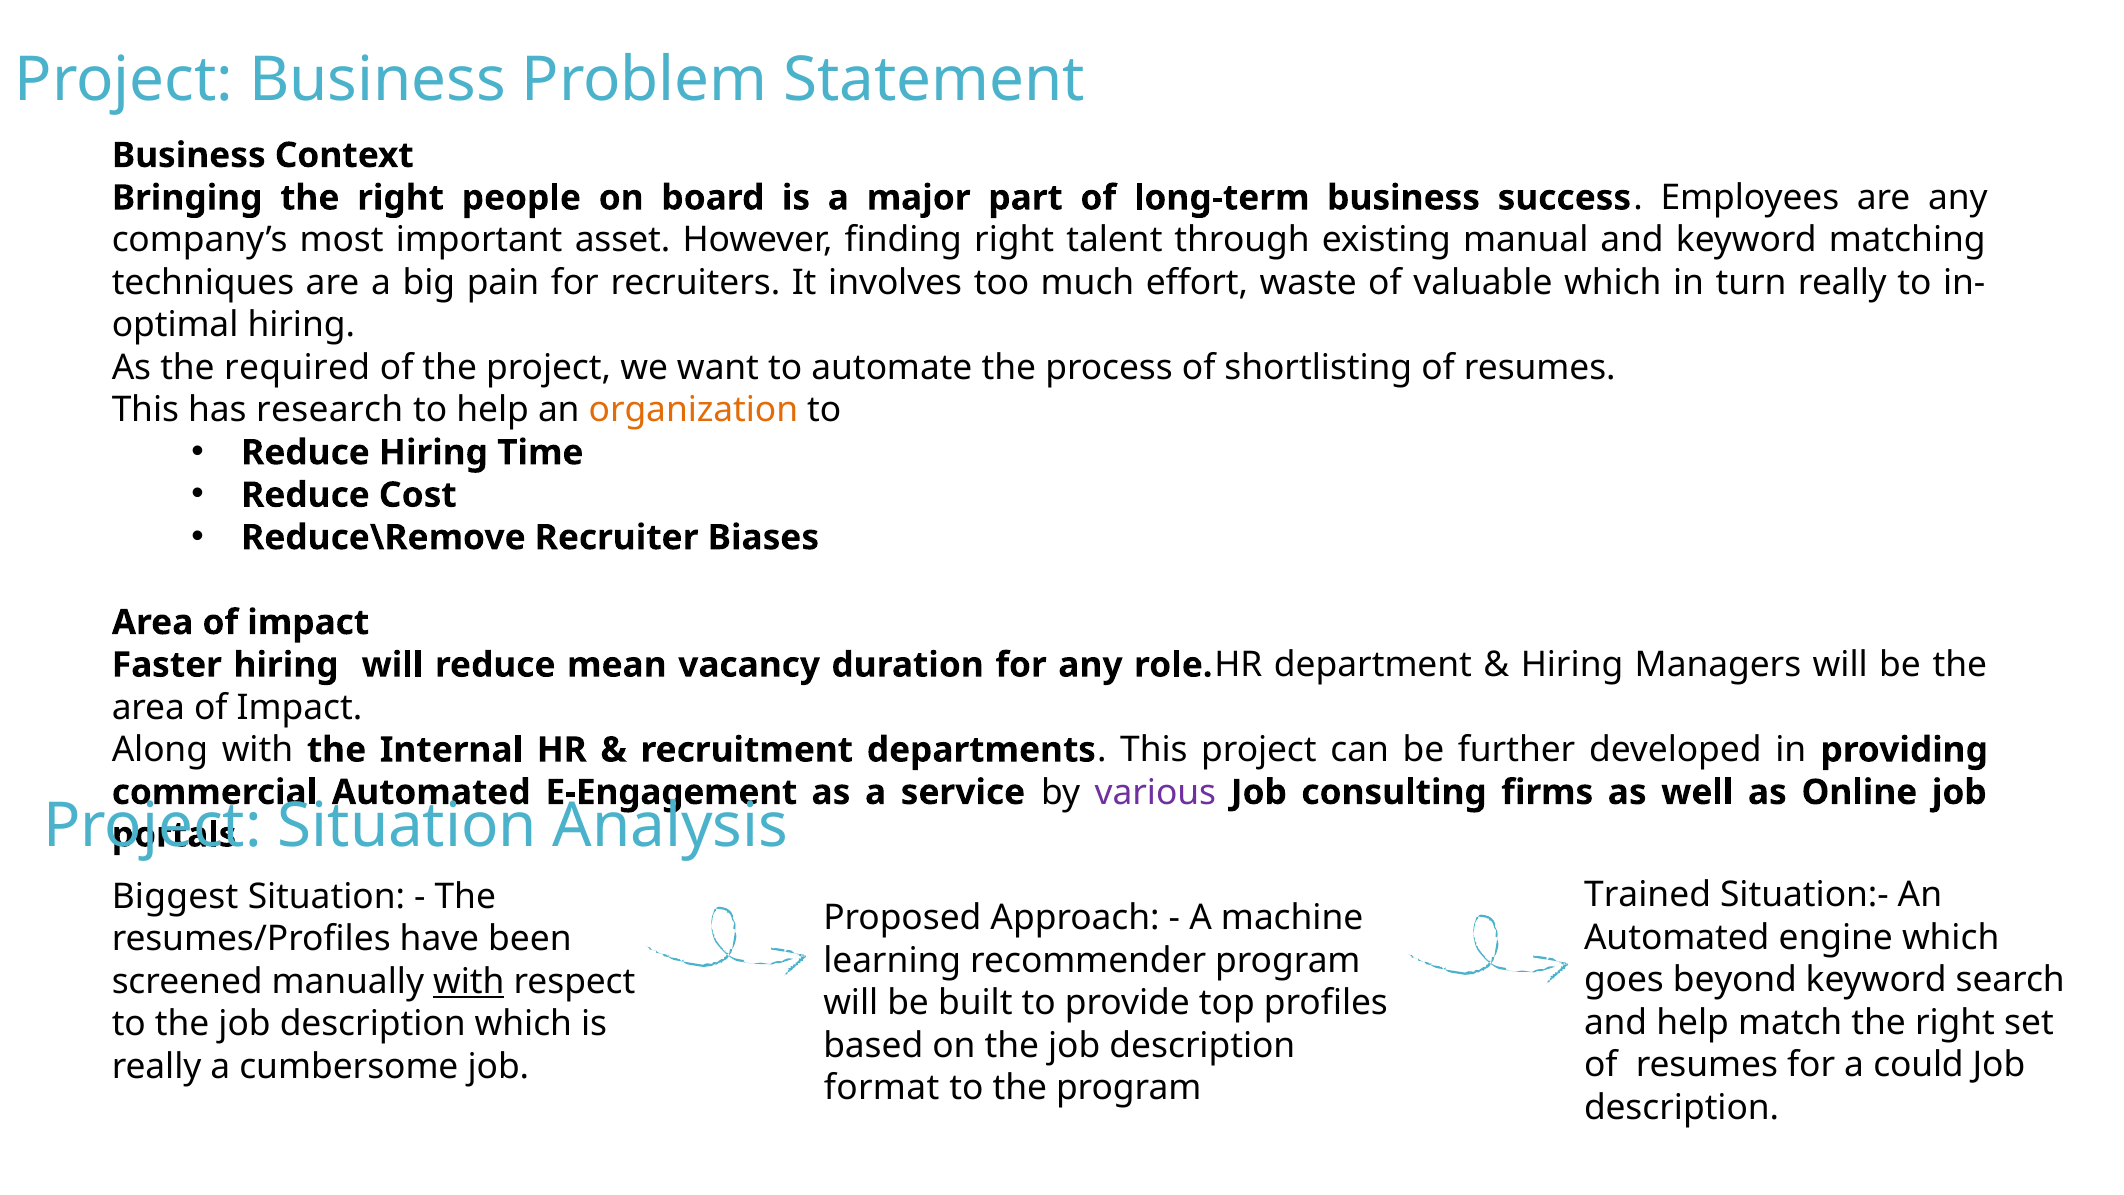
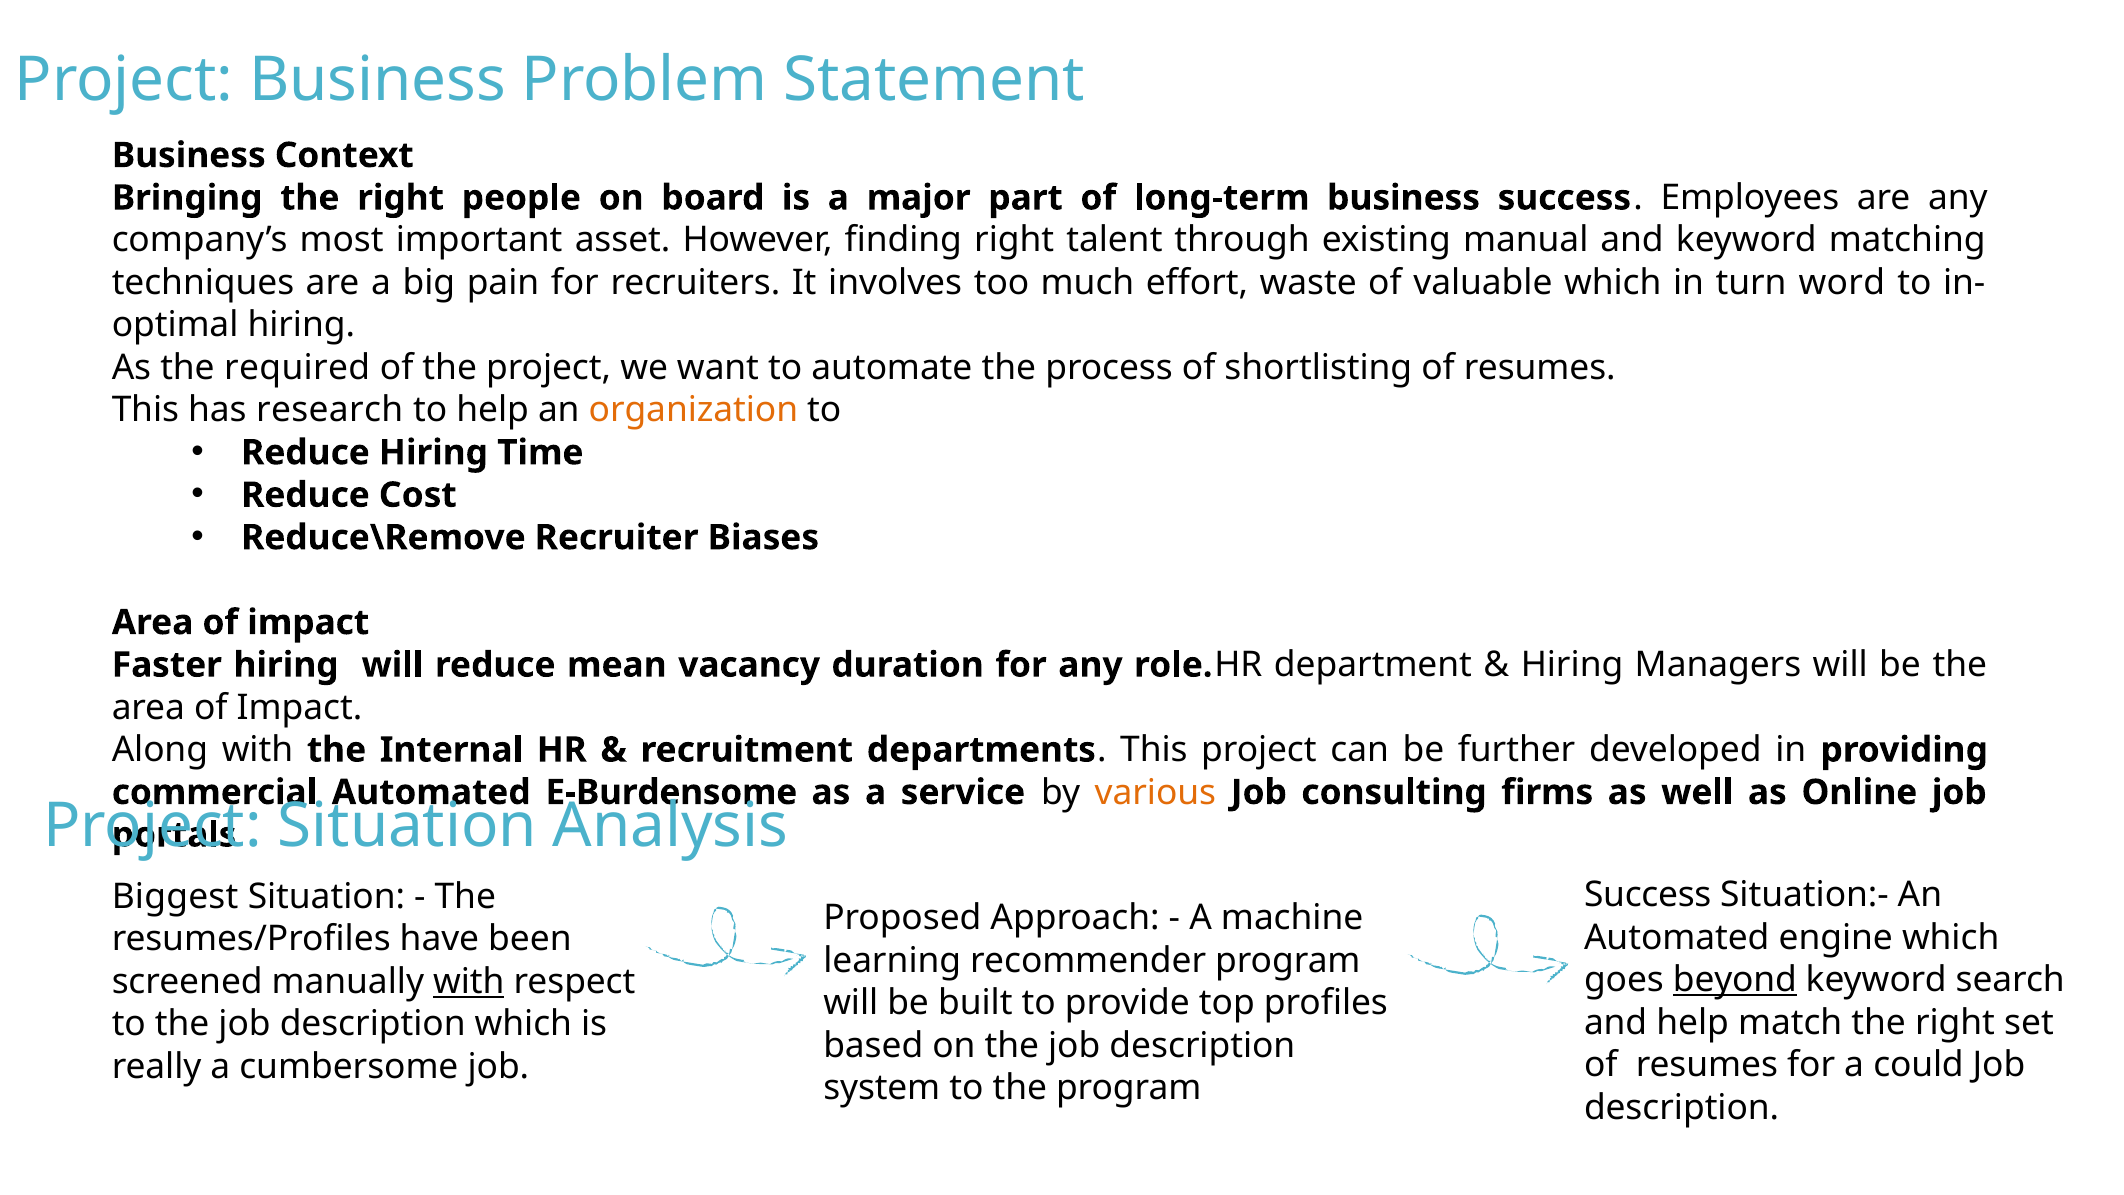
turn really: really -> word
E-Engagement: E-Engagement -> E-Burdensome
various colour: purple -> orange
Trained at (1648, 895): Trained -> Success
beyond underline: none -> present
format: format -> system
